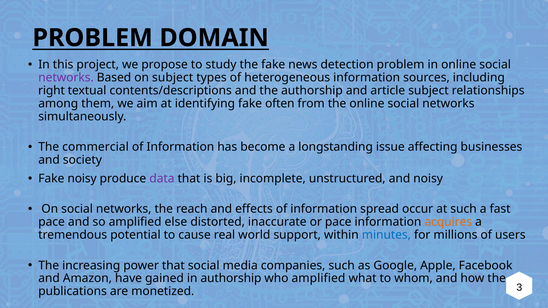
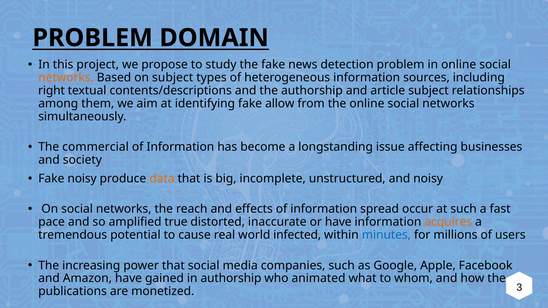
networks at (66, 78) colour: purple -> orange
often: often -> allow
data colour: purple -> orange
else: else -> true
or pace: pace -> have
support: support -> infected
who amplified: amplified -> animated
